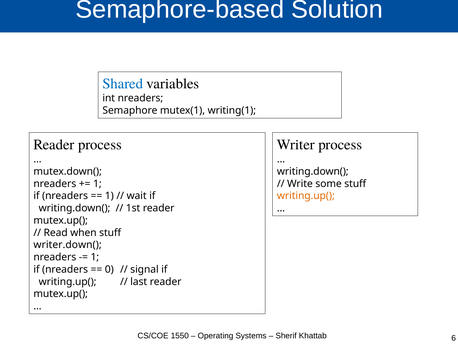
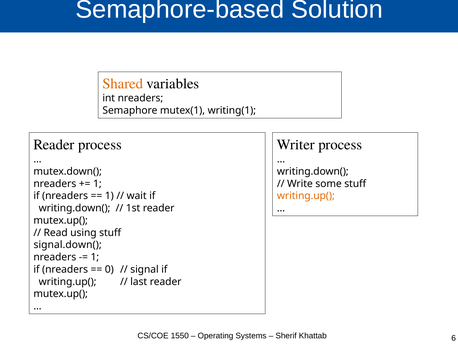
Shared colour: blue -> orange
when: when -> using
writer.down(: writer.down( -> signal.down(
